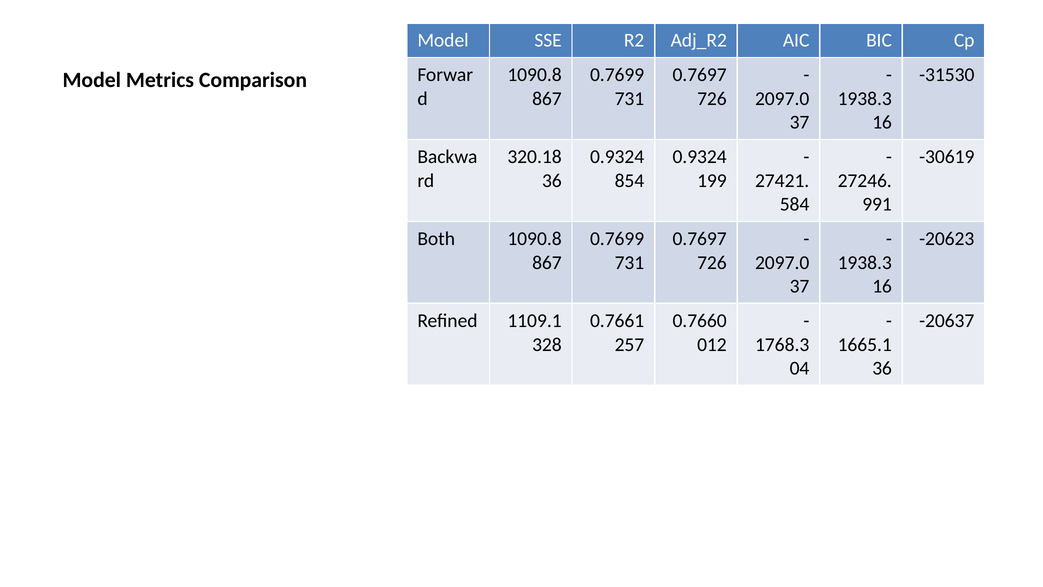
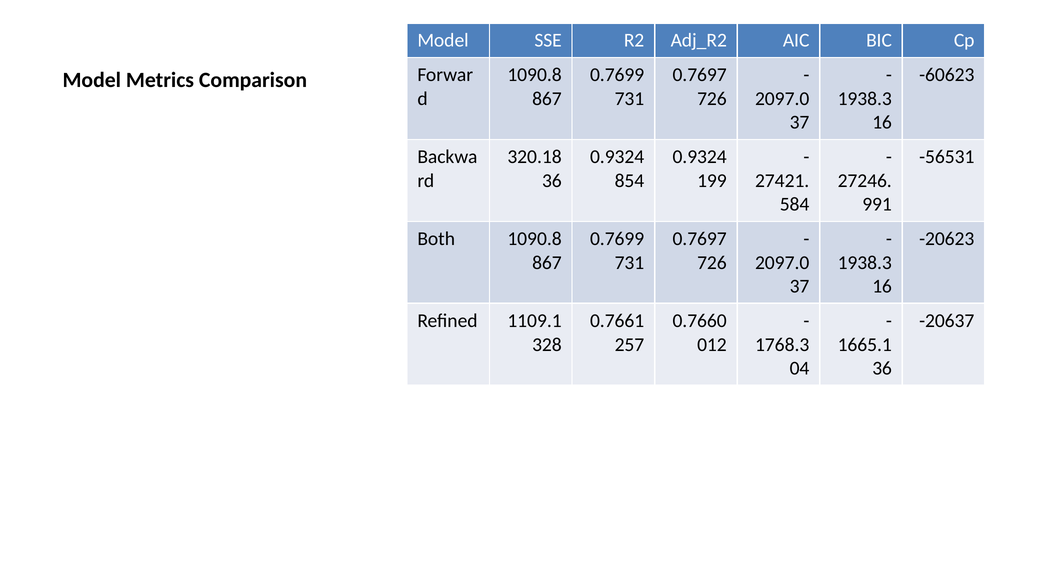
-31530: -31530 -> -60623
-30619: -30619 -> -56531
